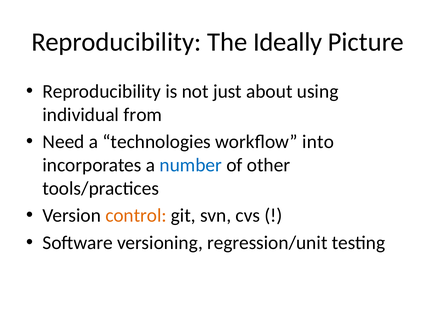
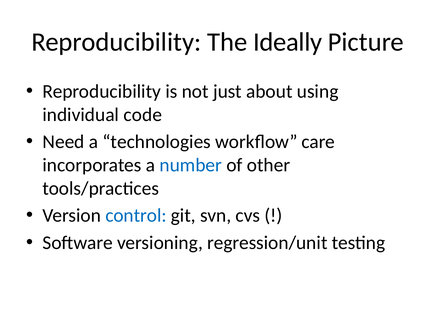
from: from -> code
into: into -> care
control colour: orange -> blue
